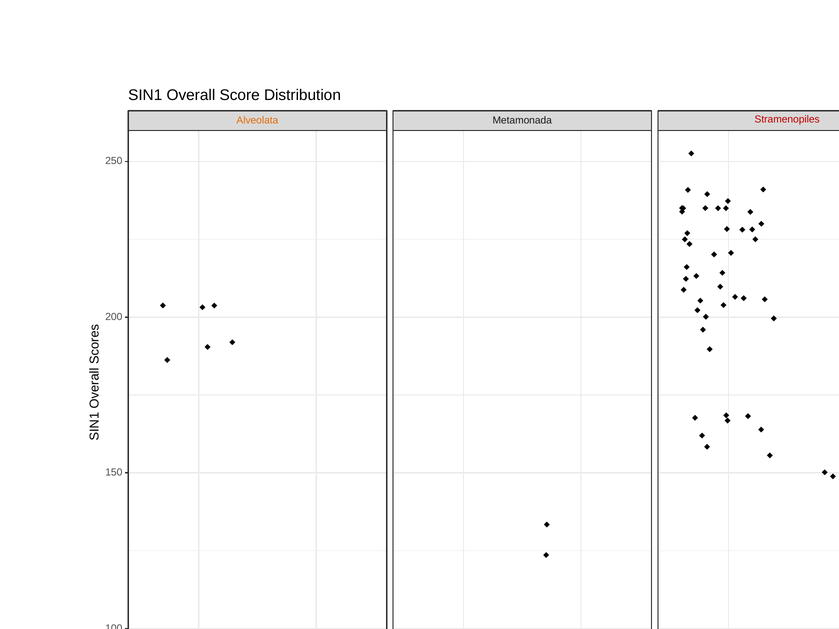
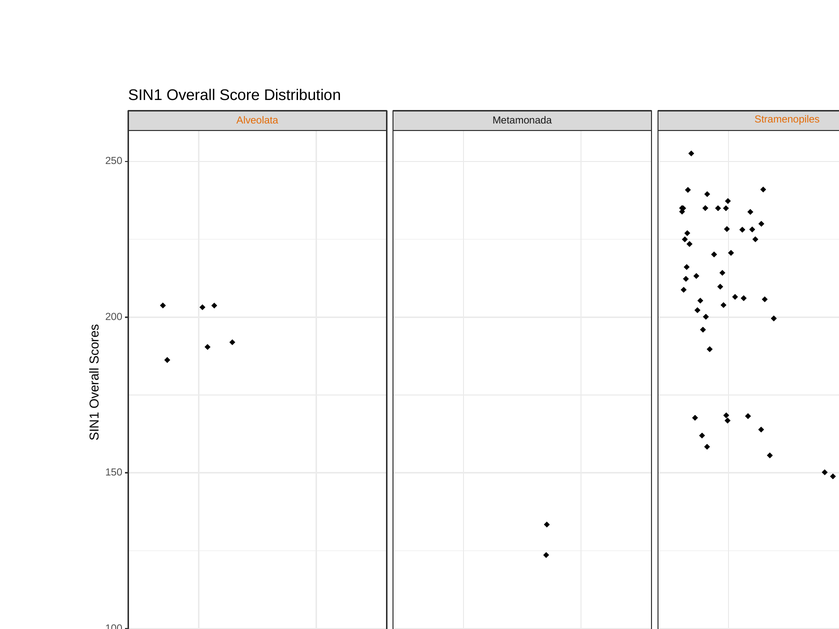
Stramenopiles colour: red -> orange
